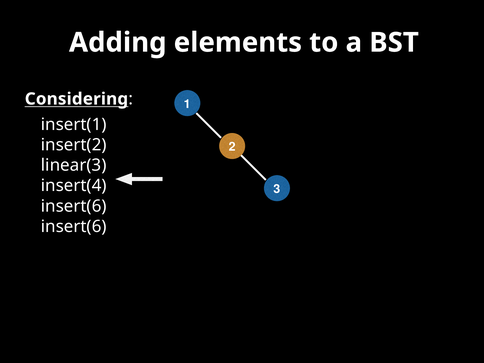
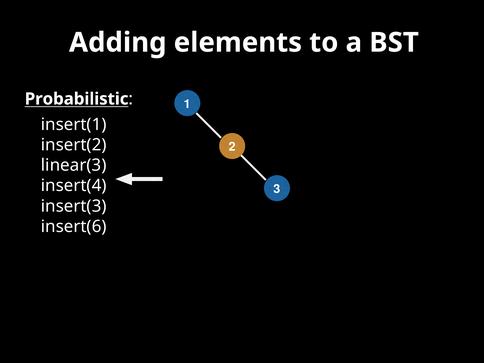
Considering: Considering -> Probabilistic
insert(6 at (74, 206): insert(6 -> insert(3
